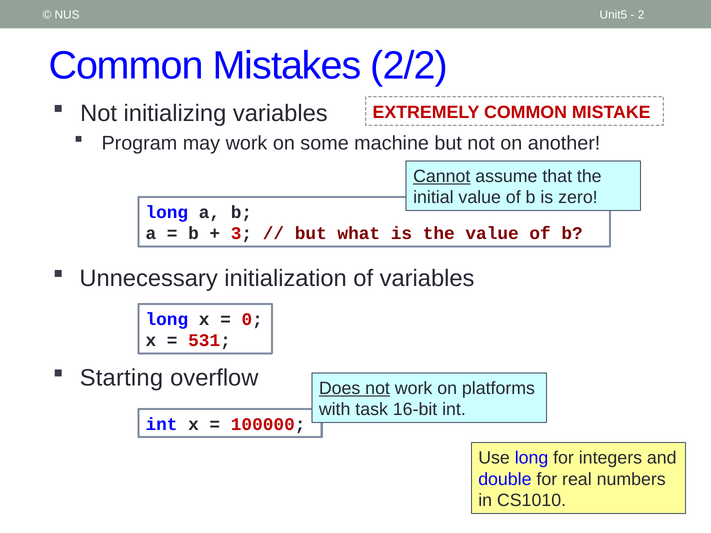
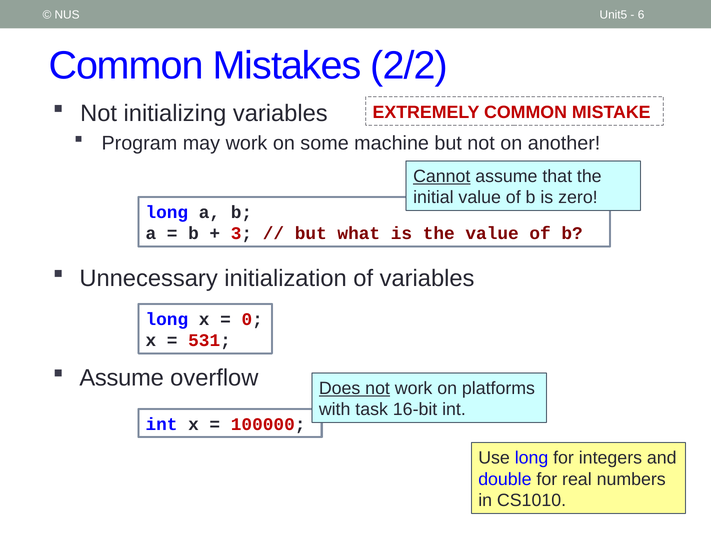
2: 2 -> 6
Starting at (121, 378): Starting -> Assume
